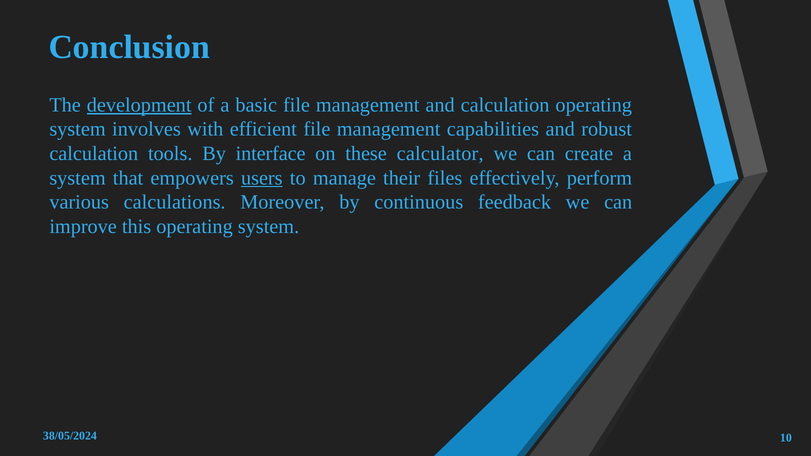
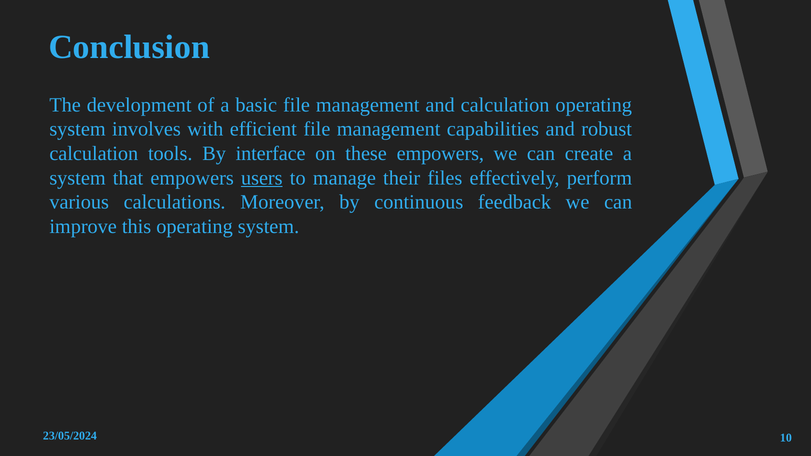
development underline: present -> none
these calculator: calculator -> empowers
38/05/2024: 38/05/2024 -> 23/05/2024
